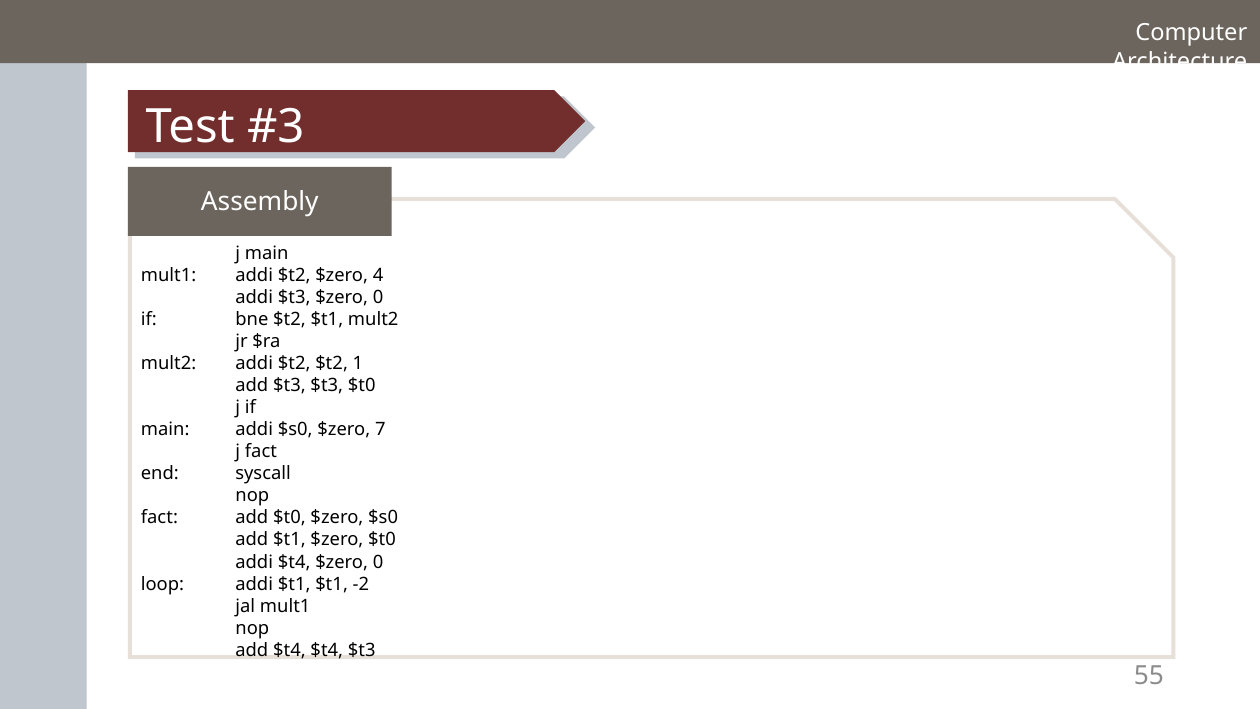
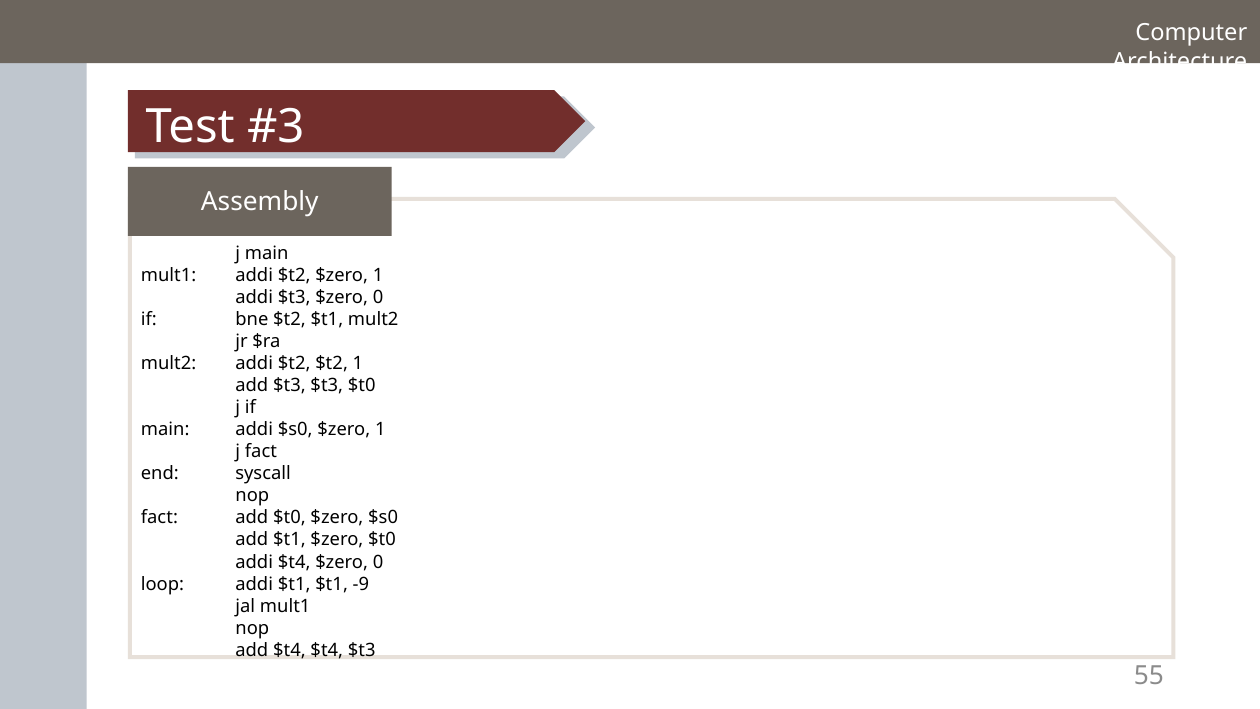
$t2 $zero 4: 4 -> 1
$s0 $zero 7: 7 -> 1
-2: -2 -> -9
